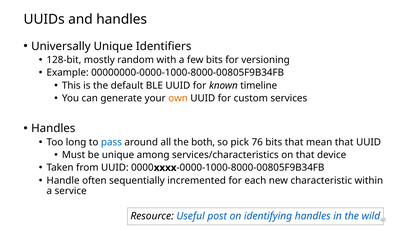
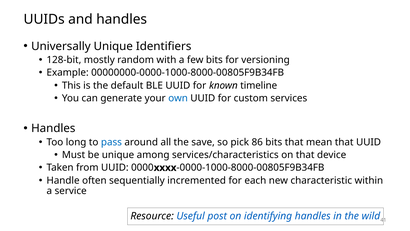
own colour: orange -> blue
both: both -> save
76: 76 -> 86
